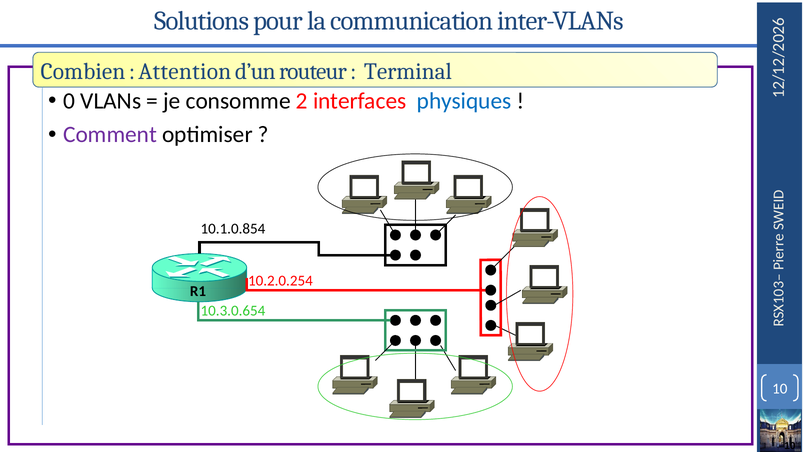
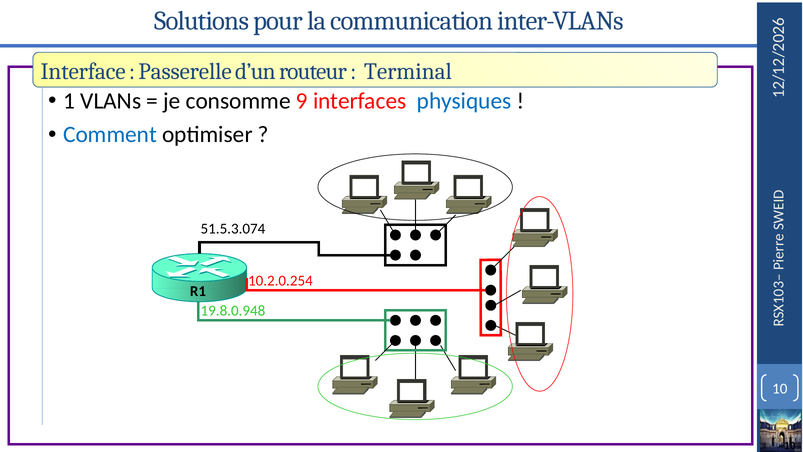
Combien: Combien -> Interface
Attention: Attention -> Passerelle
0 at (69, 101): 0 -> 1
consomme 2: 2 -> 9
Comment colour: purple -> blue
10.1.0.854: 10.1.0.854 -> 51.5.3.074
10.3.0.654: 10.3.0.654 -> 19.8.0.948
